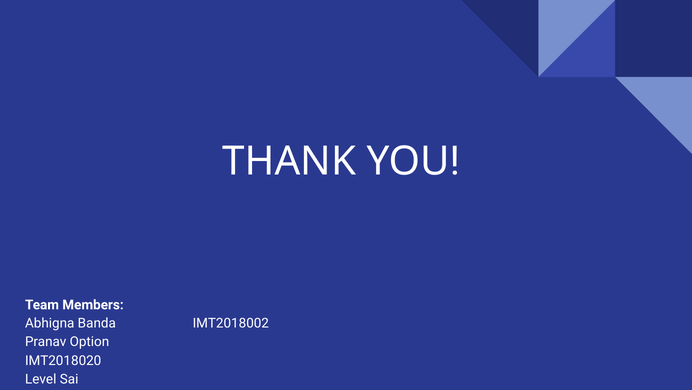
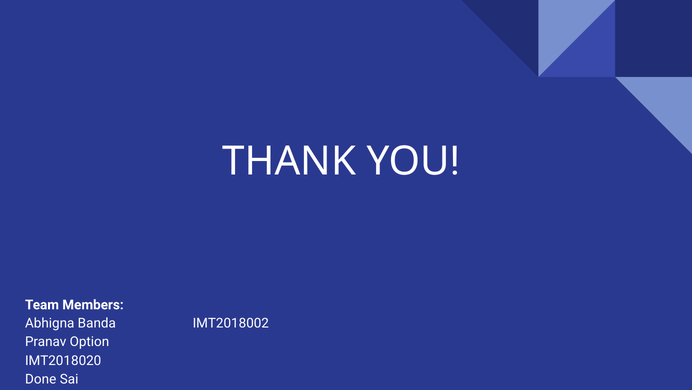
Level: Level -> Done
